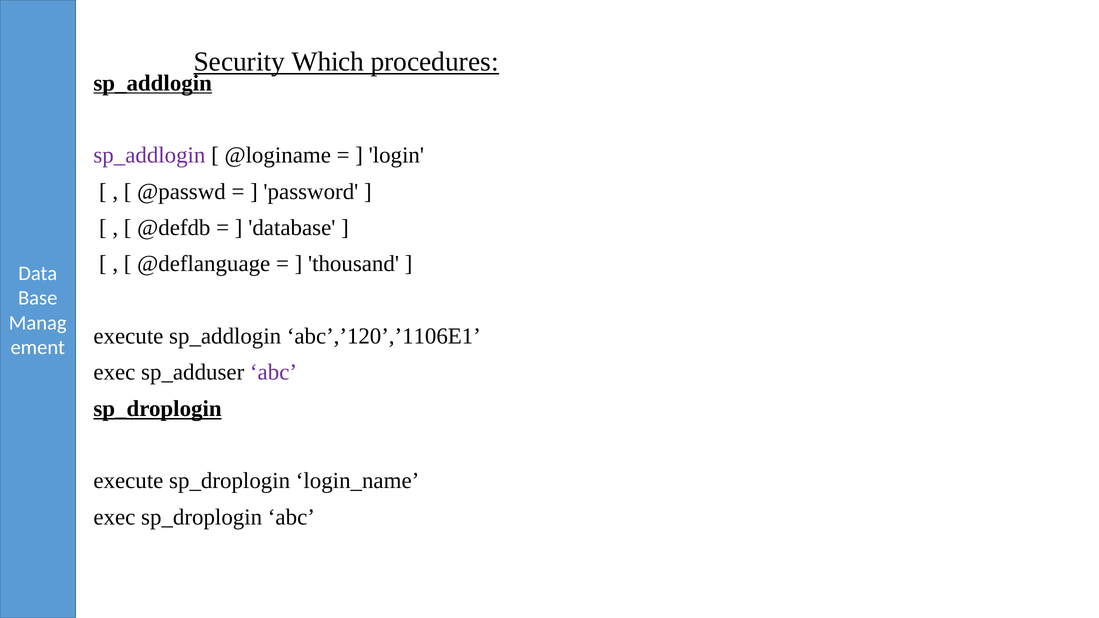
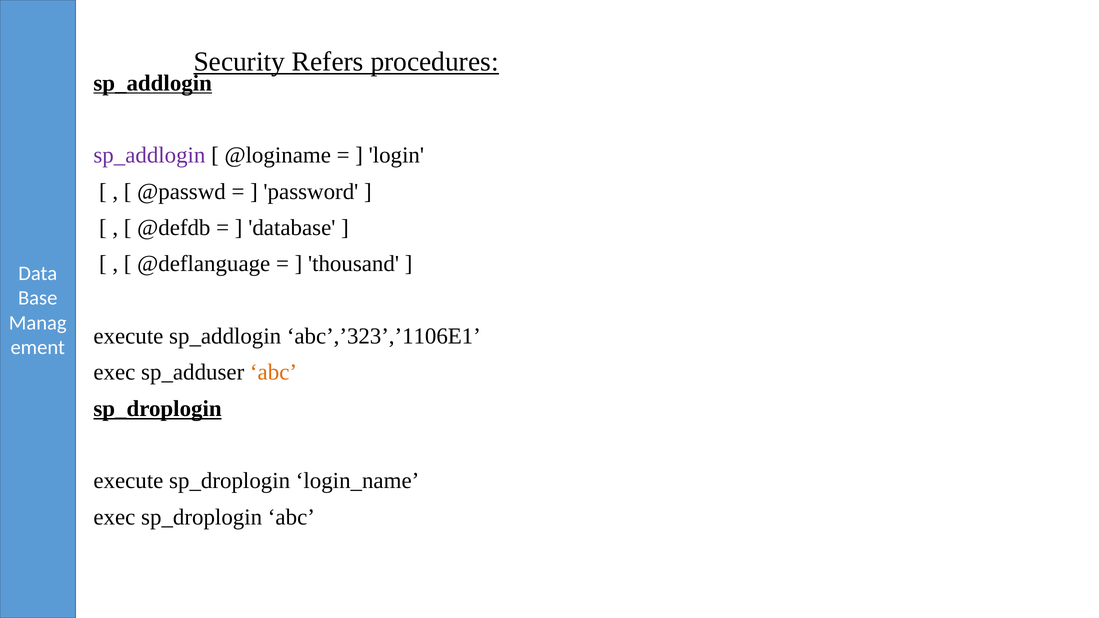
Which: Which -> Refers
abc’,’120’,’1106E1: abc’,’120’,’1106E1 -> abc’,’323’,’1106E1
abc at (273, 372) colour: purple -> orange
